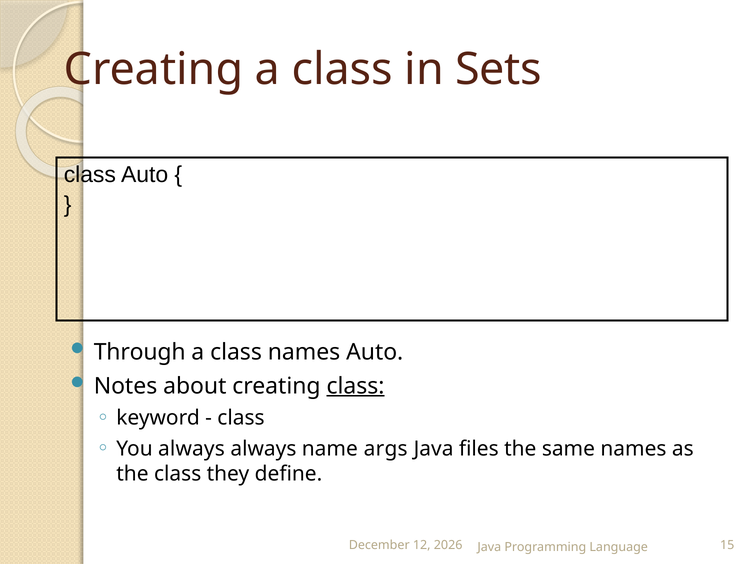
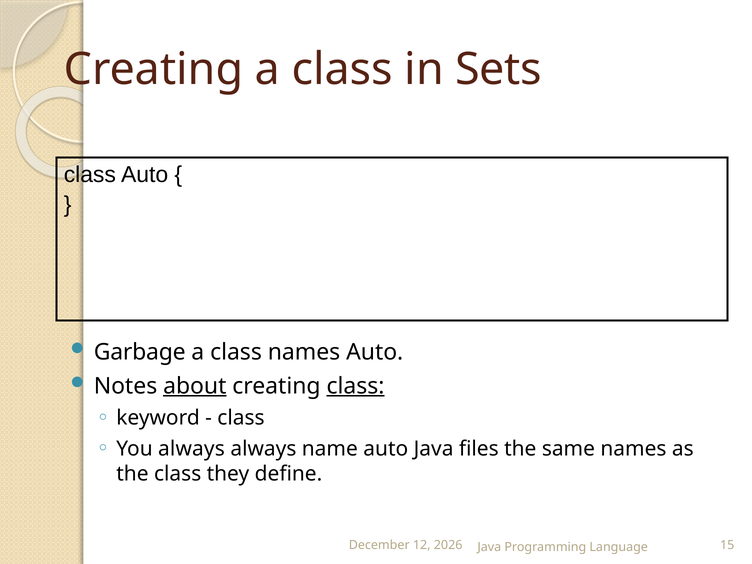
Through: Through -> Garbage
about underline: none -> present
name args: args -> auto
